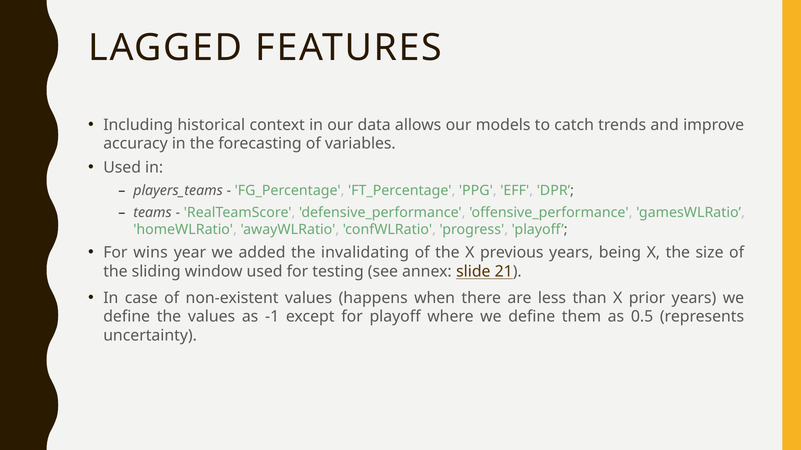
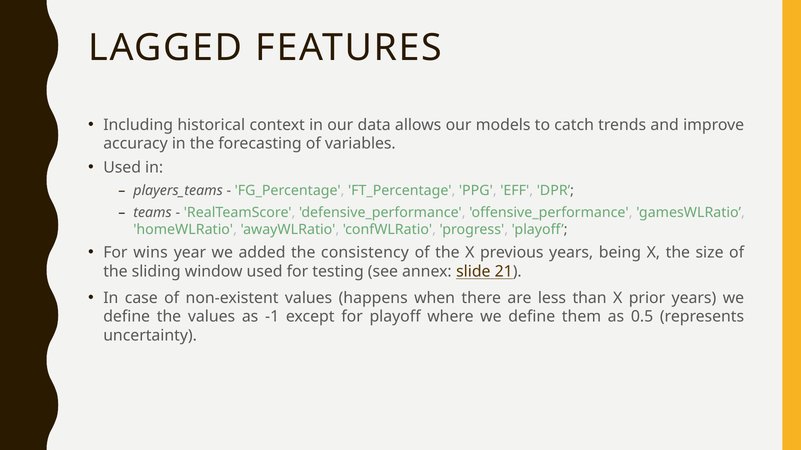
invalidating: invalidating -> consistency
